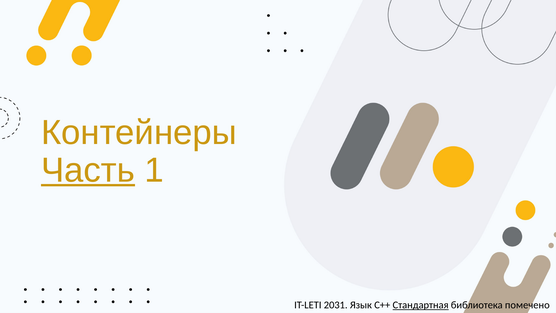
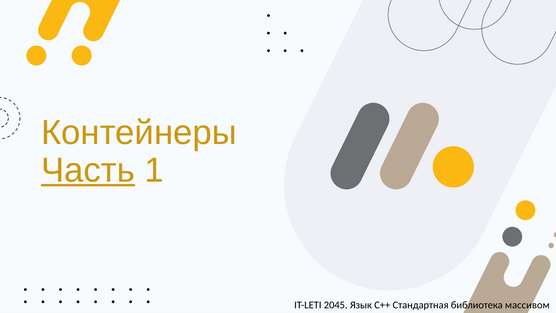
2031: 2031 -> 2045
Стандартная underline: present -> none
помечено: помечено -> массивом
